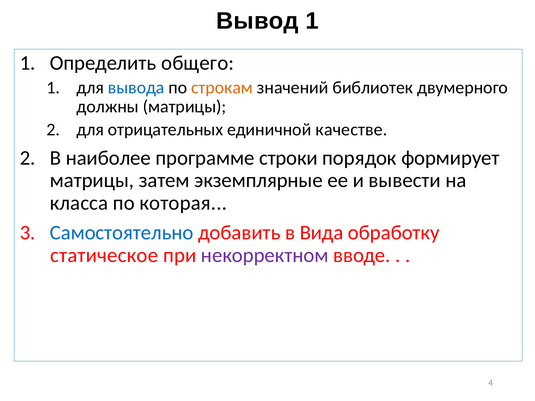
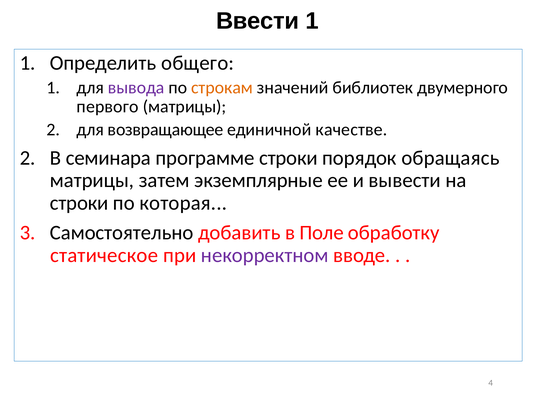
Вывод: Вывод -> Ввести
вывода colour: blue -> purple
должны: должны -> первого
отрицательных: отрицательных -> возвращающее
наиболее: наиболее -> семинара
формирует: формирует -> обращаясь
класса at (79, 203): класса -> строки
Самостоятельно colour: blue -> black
Вида: Вида -> Поле
